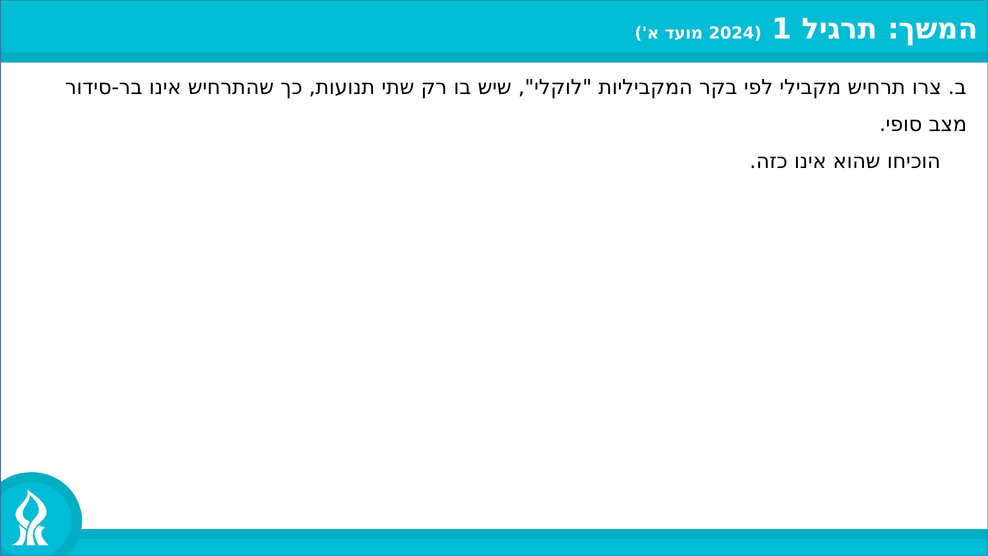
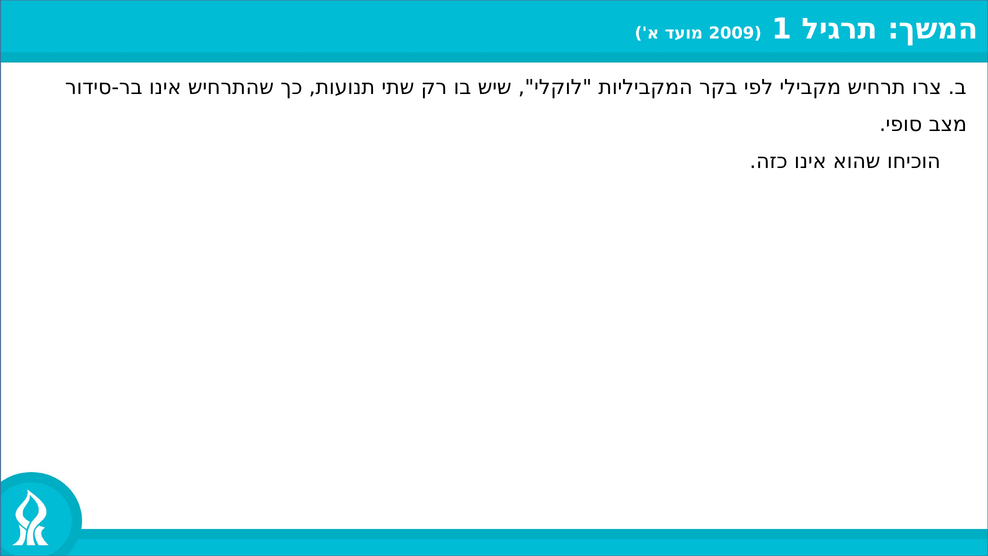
2024: 2024 -> 2009
